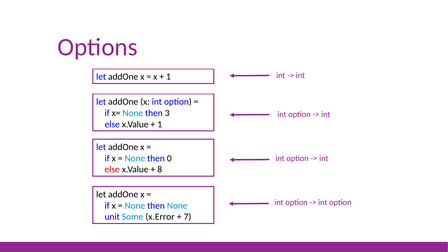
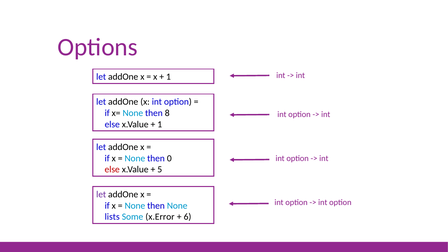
3: 3 -> 8
8: 8 -> 5
let at (101, 194) colour: black -> purple
unit: unit -> lists
7: 7 -> 6
